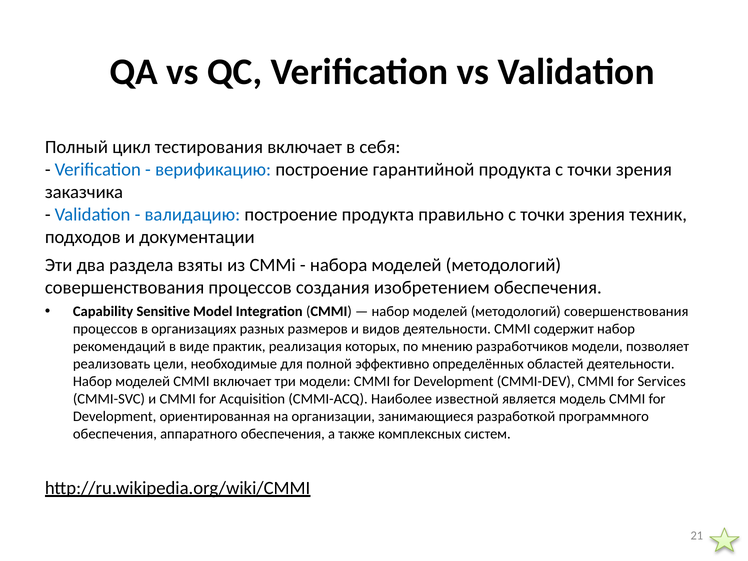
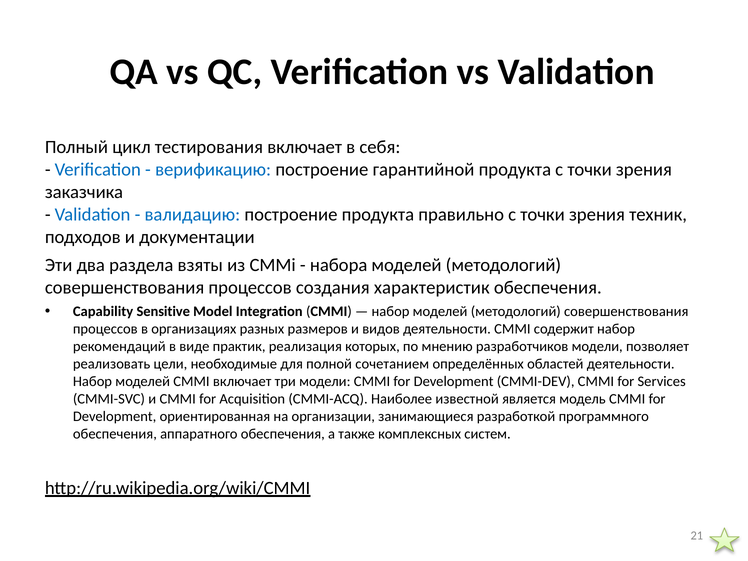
изобретением: изобретением -> характеристик
эффективно: эффективно -> сочетанием
